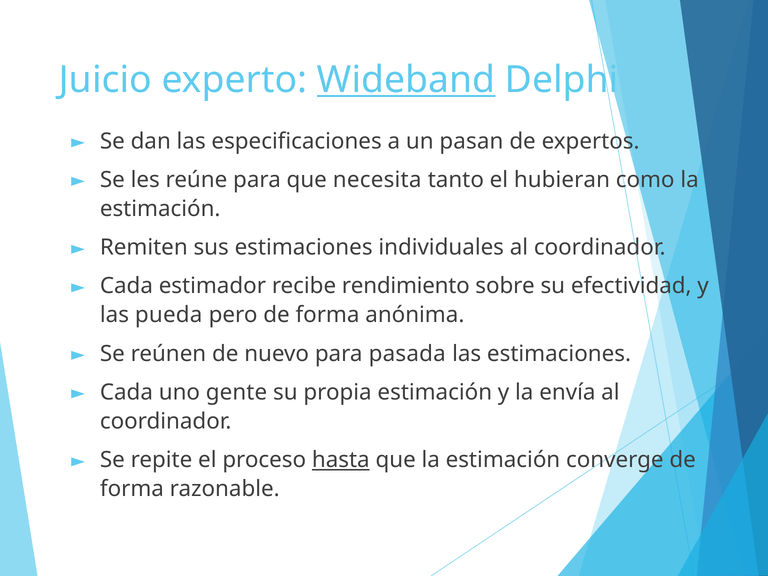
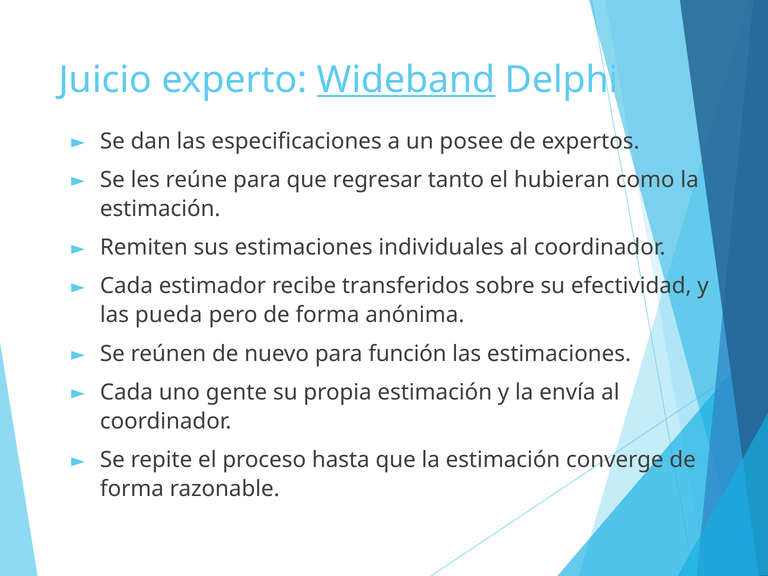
pasan: pasan -> posee
necesita: necesita -> regresar
rendimiento: rendimiento -> transferidos
pasada: pasada -> función
hasta underline: present -> none
